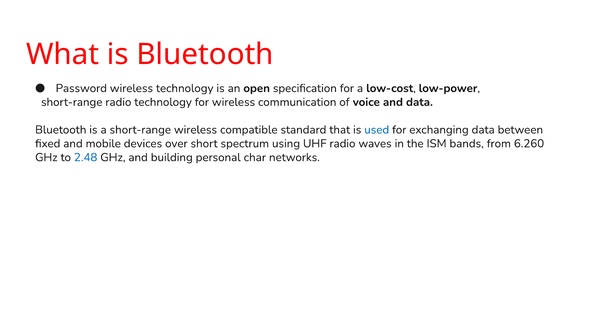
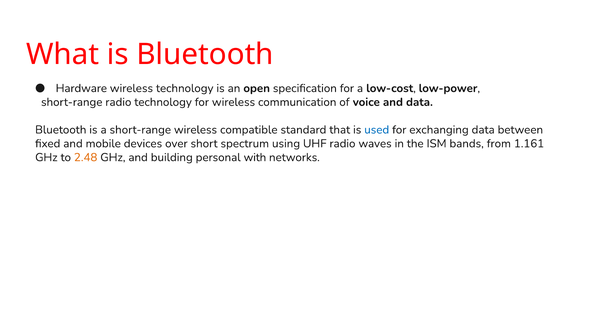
Password: Password -> Hardware
6.260: 6.260 -> 1.161
2.48 colour: blue -> orange
char: char -> with
